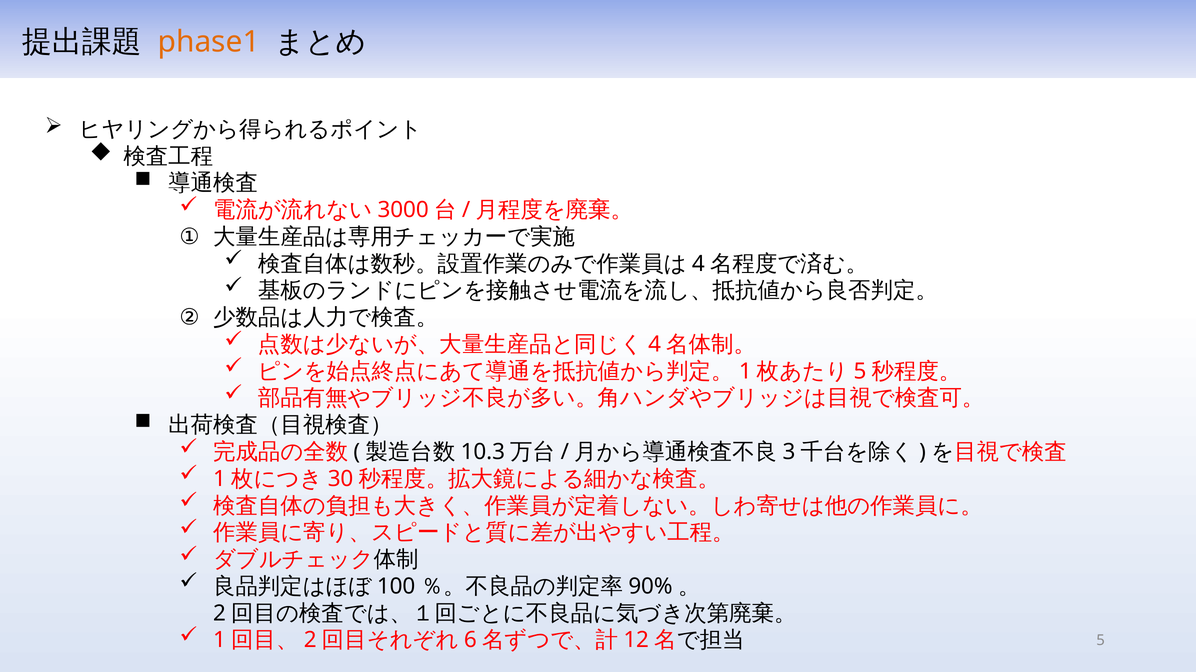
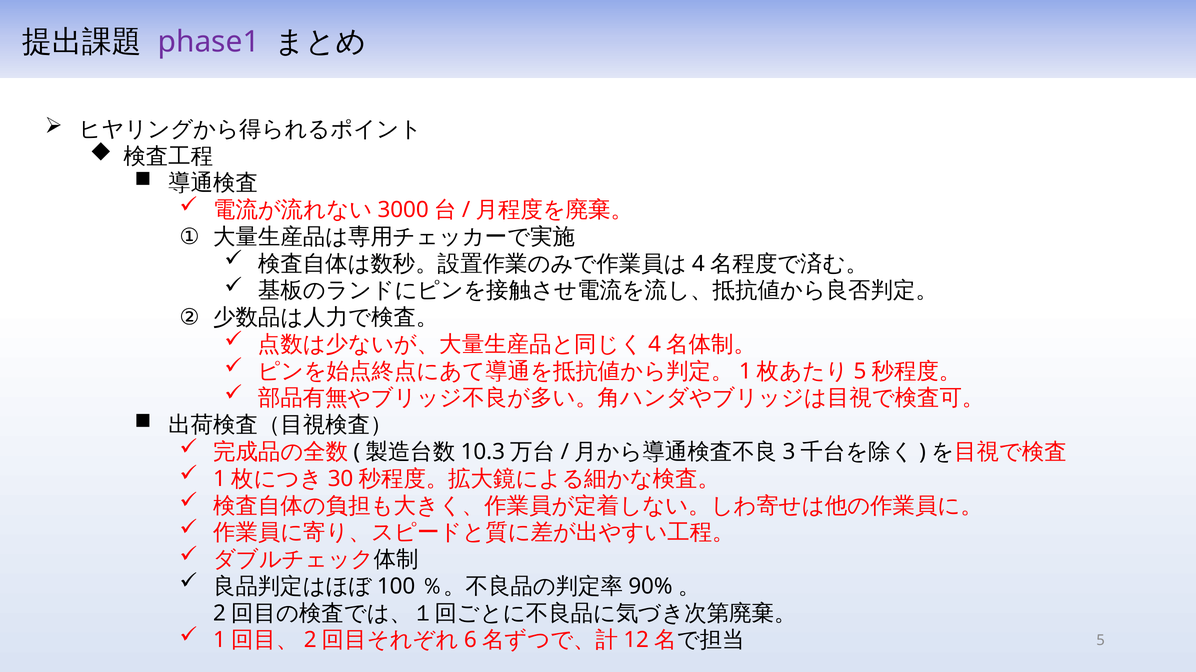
phase1 colour: orange -> purple
